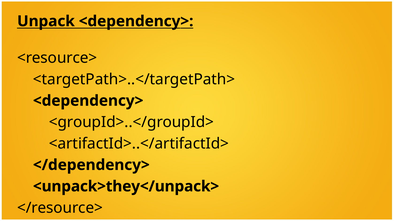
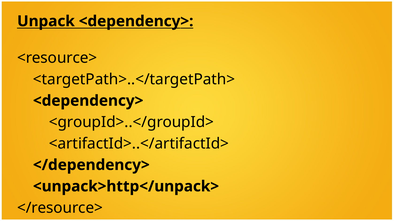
<unpack>they</unpack>: <unpack>they</unpack> -> <unpack>http</unpack>
